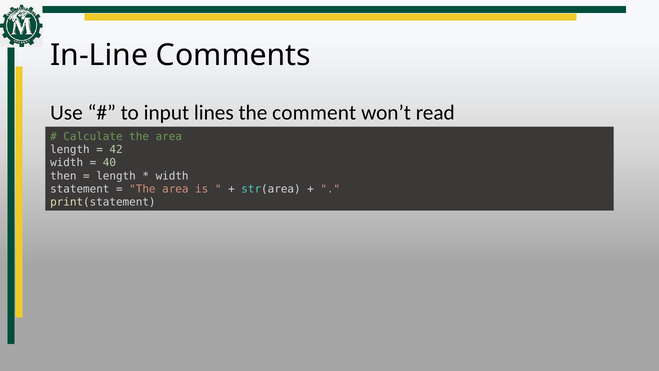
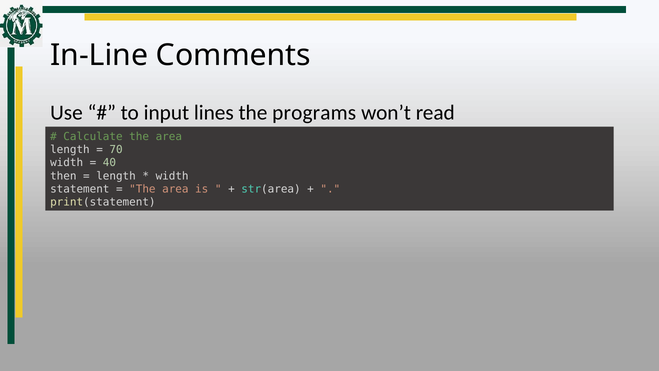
comment: comment -> programs
42: 42 -> 70
